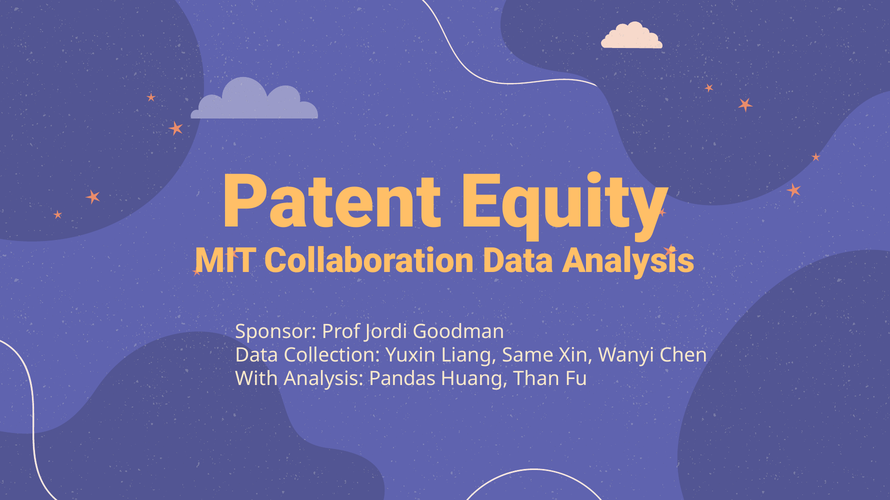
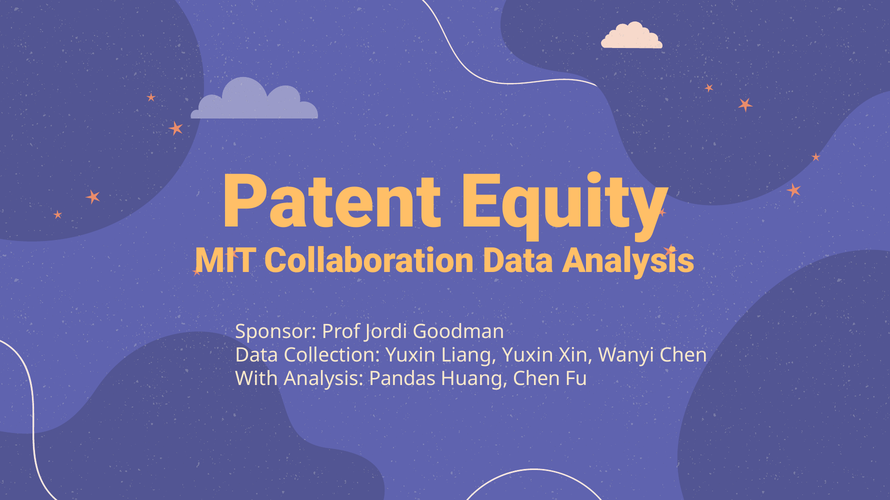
Liang Same: Same -> Yuxin
Huang Than: Than -> Chen
